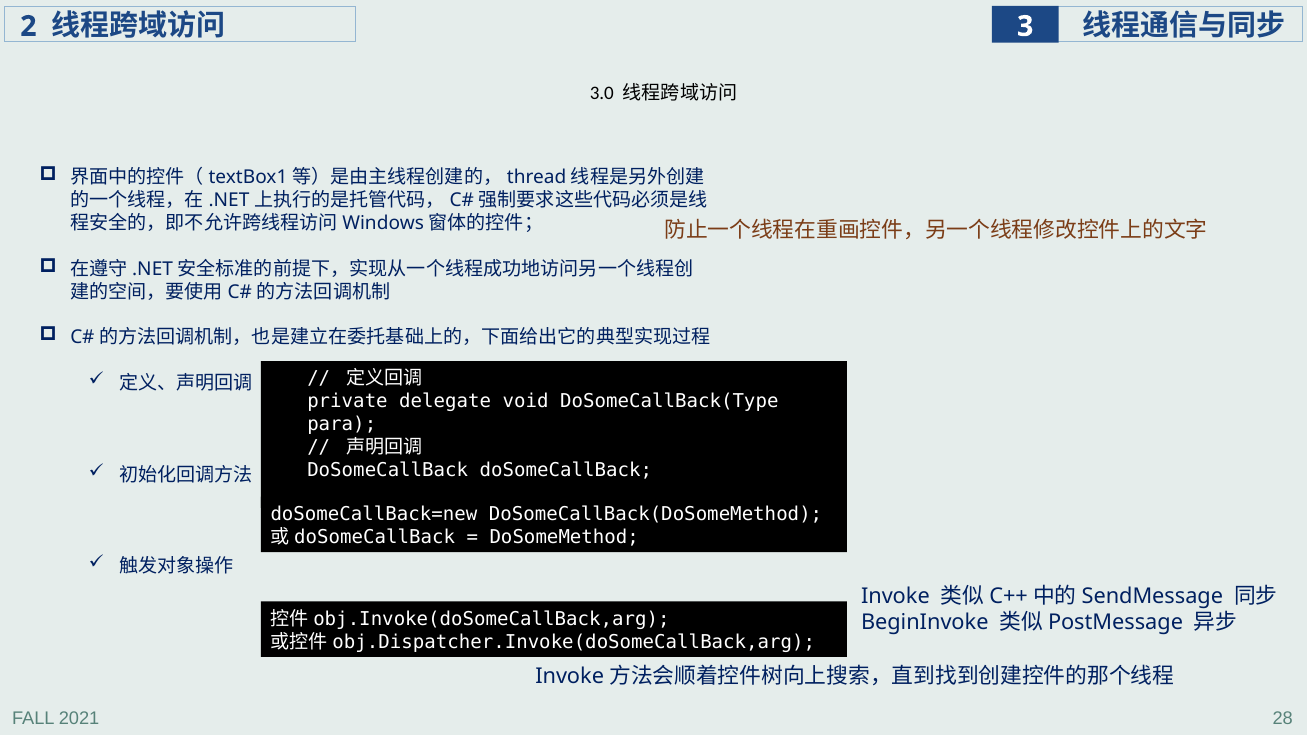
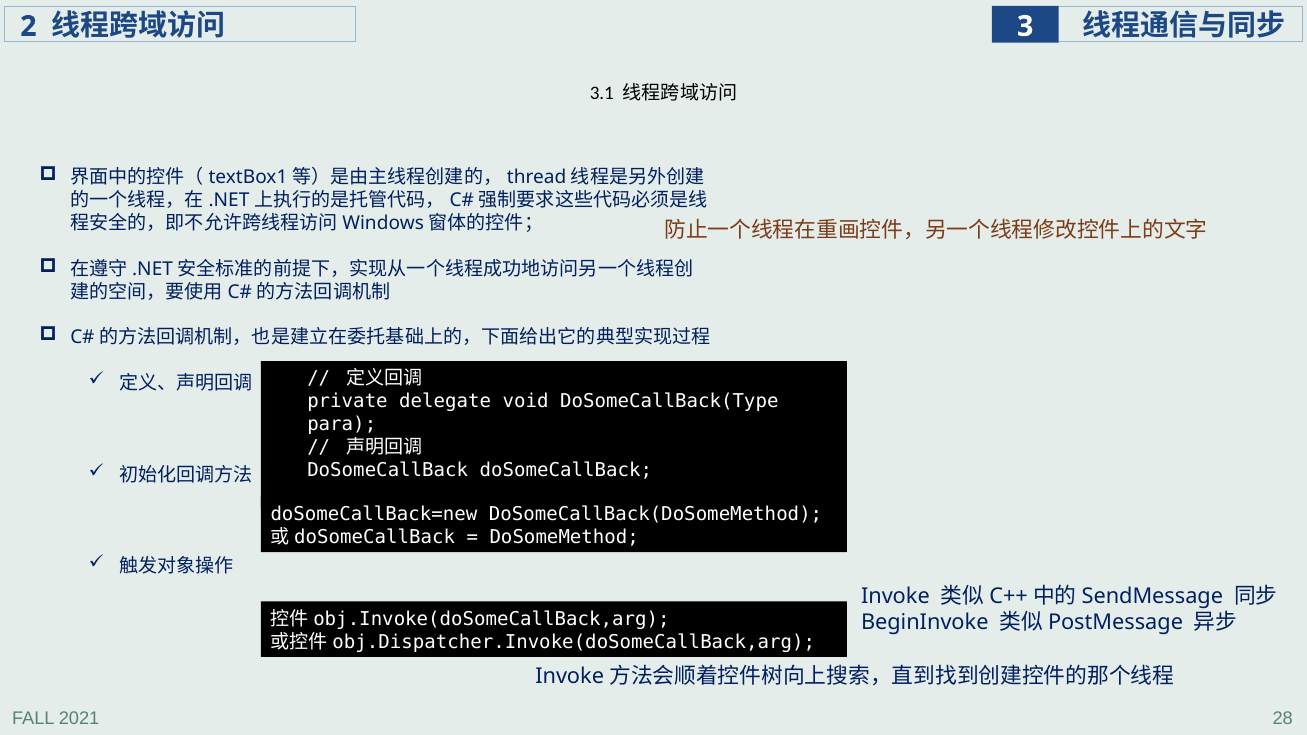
3.0: 3.0 -> 3.1
